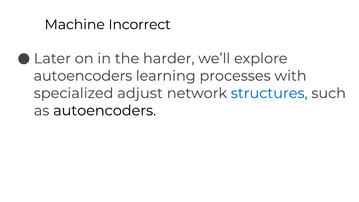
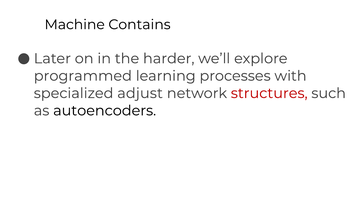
Incorrect: Incorrect -> Contains
autoencoders at (83, 76): autoencoders -> programmed
structures colour: blue -> red
